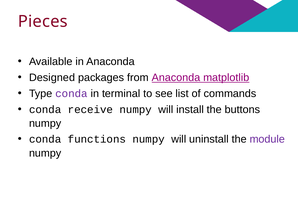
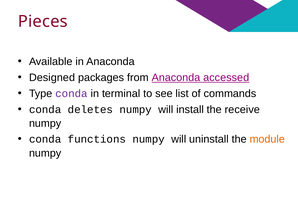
matplotlib: matplotlib -> accessed
receive: receive -> deletes
buttons: buttons -> receive
module colour: purple -> orange
